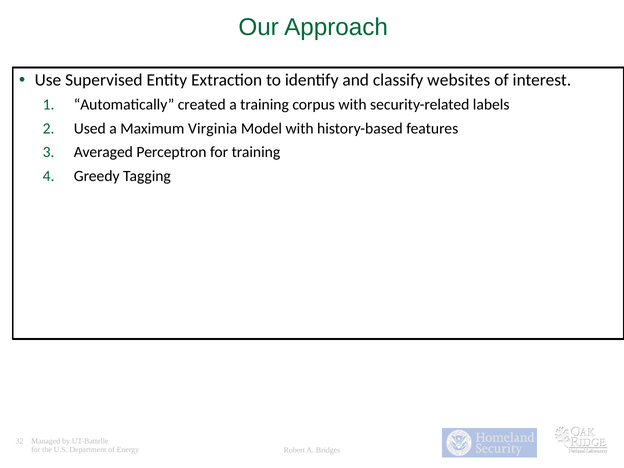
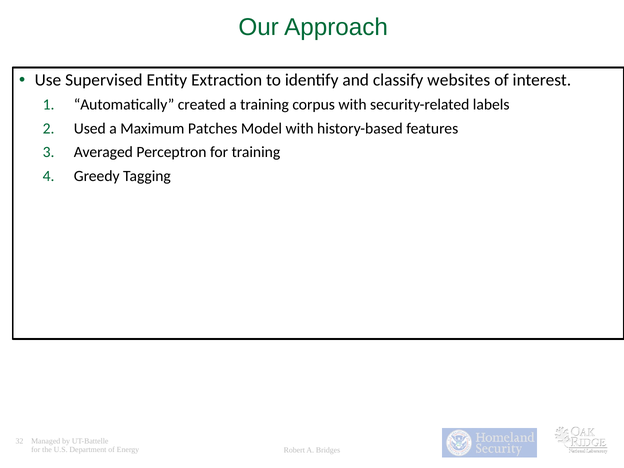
Virginia: Virginia -> Patches
